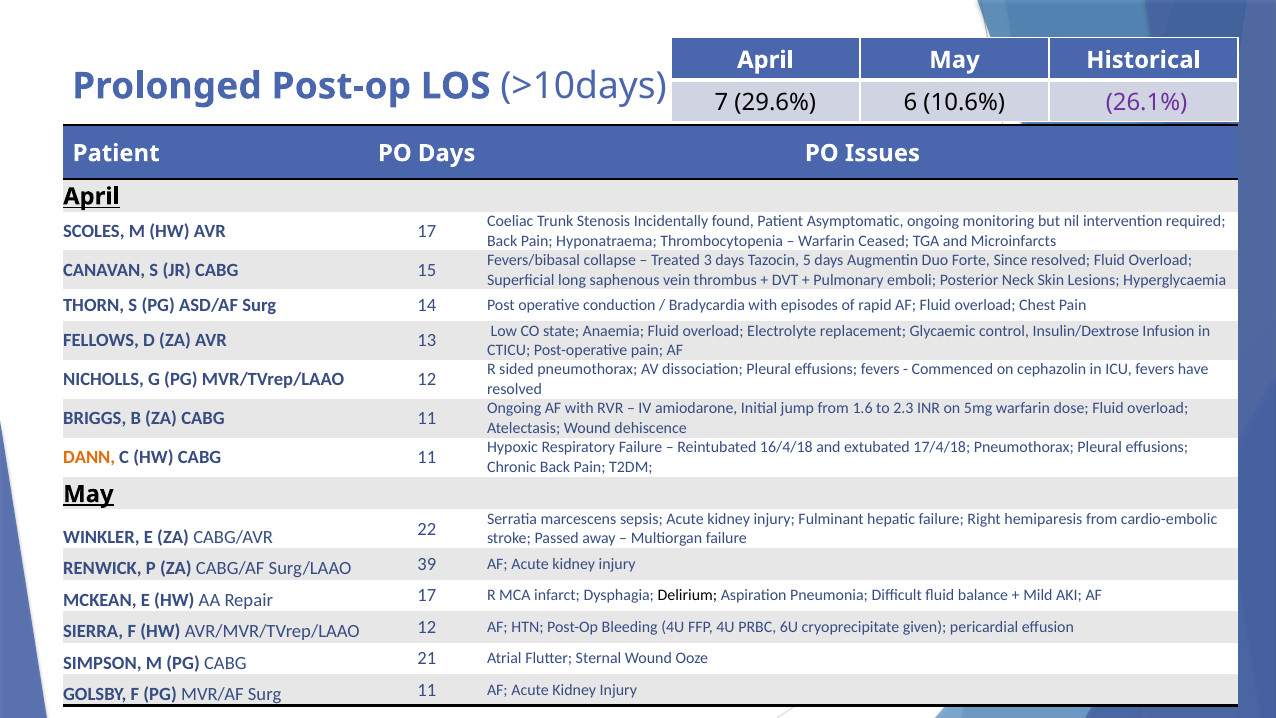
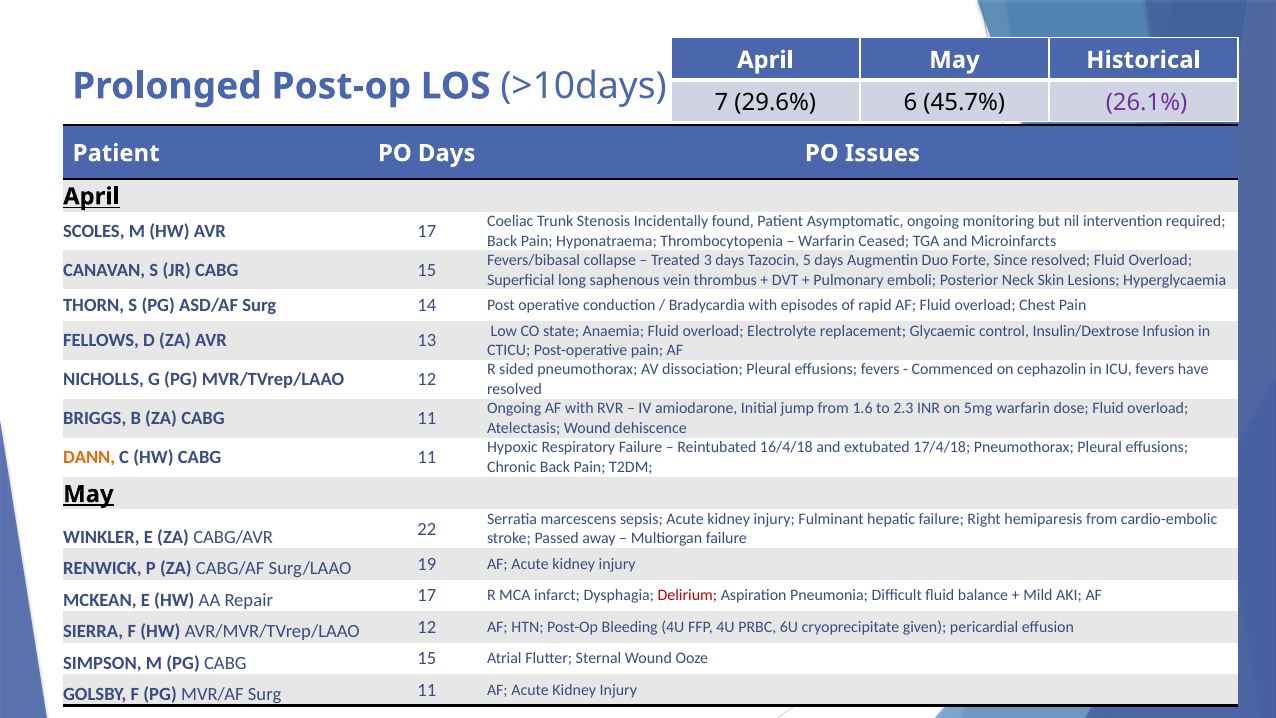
10.6%: 10.6% -> 45.7%
39: 39 -> 19
Delirium colour: black -> red
PG CABG 21: 21 -> 15
